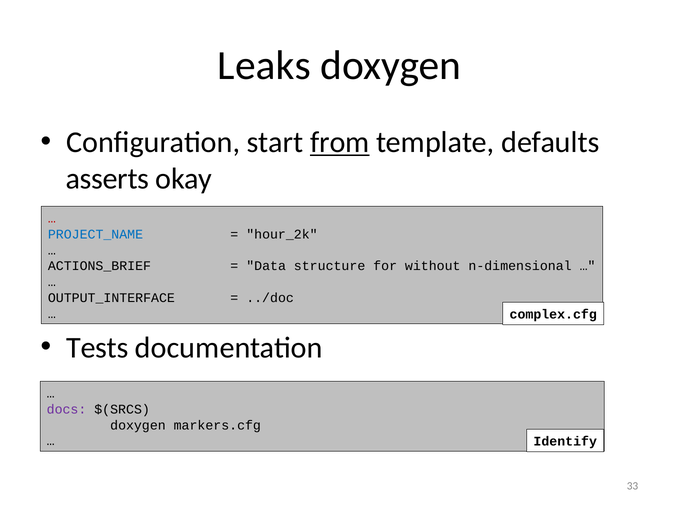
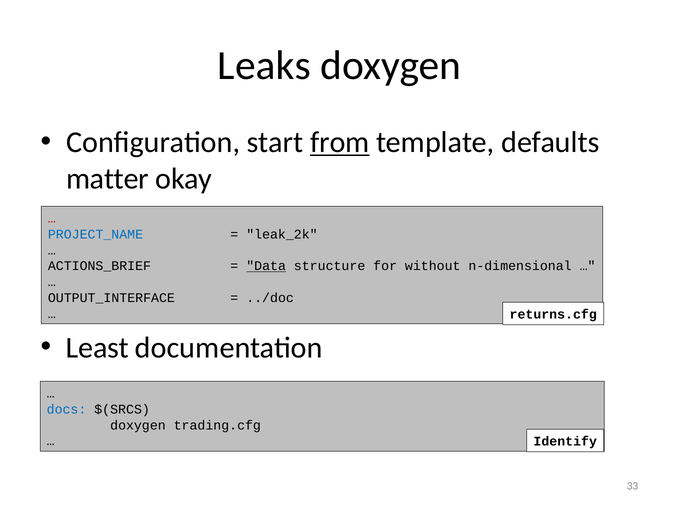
asserts: asserts -> matter
hour_2k: hour_2k -> leak_2k
Data underline: none -> present
complex.cfg: complex.cfg -> returns.cfg
Tests: Tests -> Least
docs colour: purple -> blue
markers.cfg: markers.cfg -> trading.cfg
